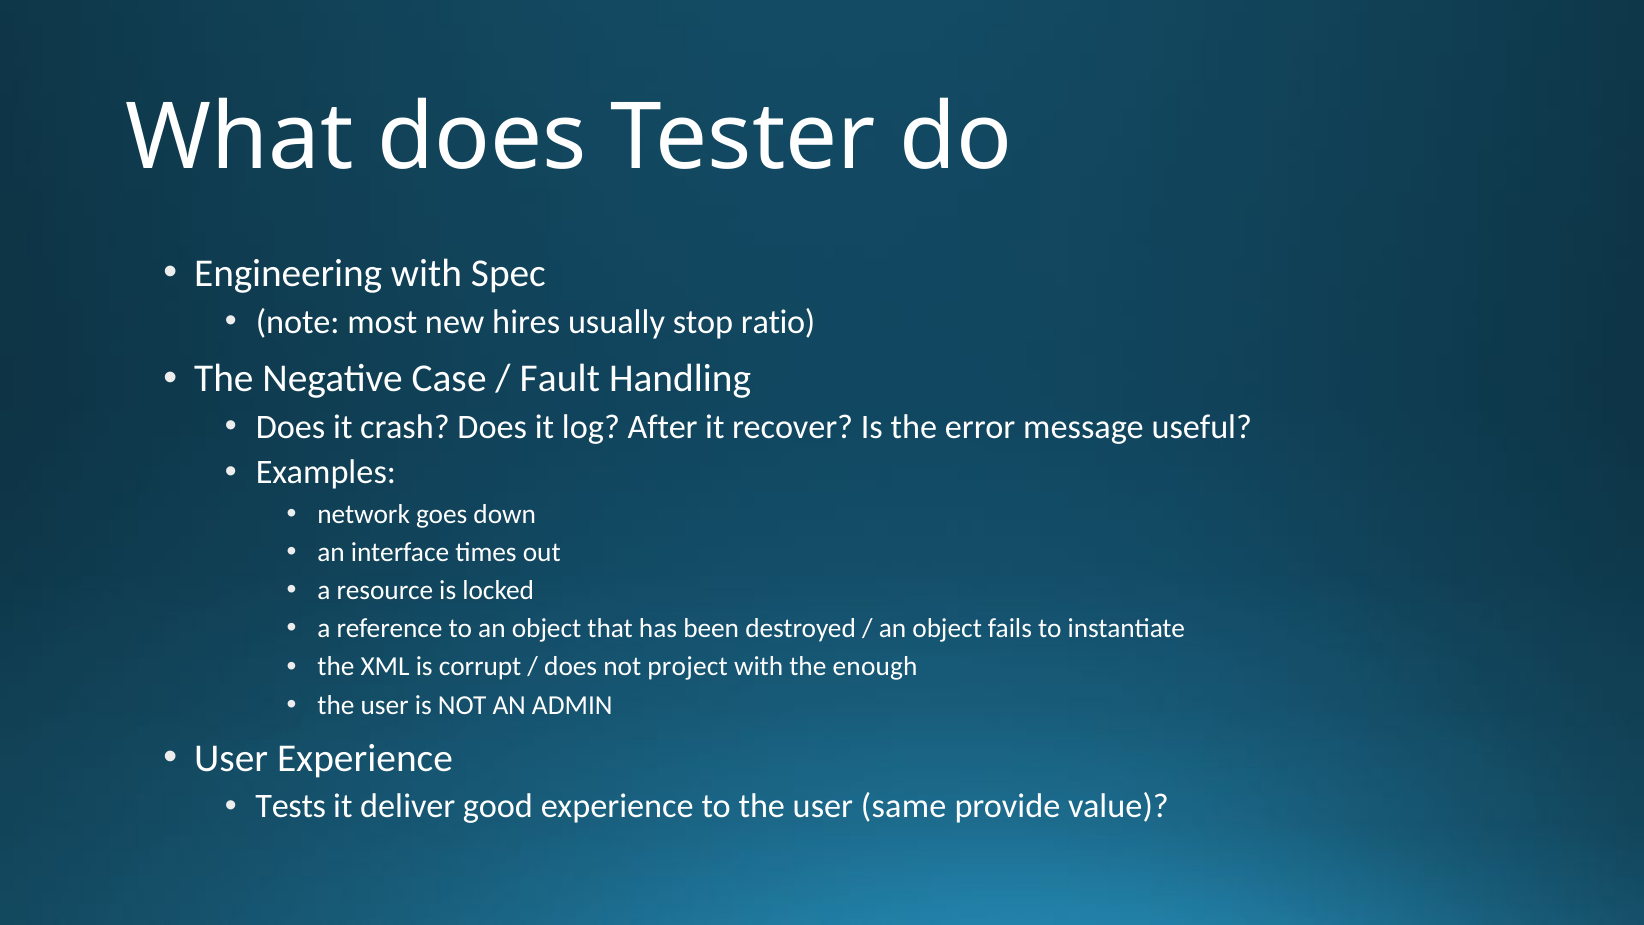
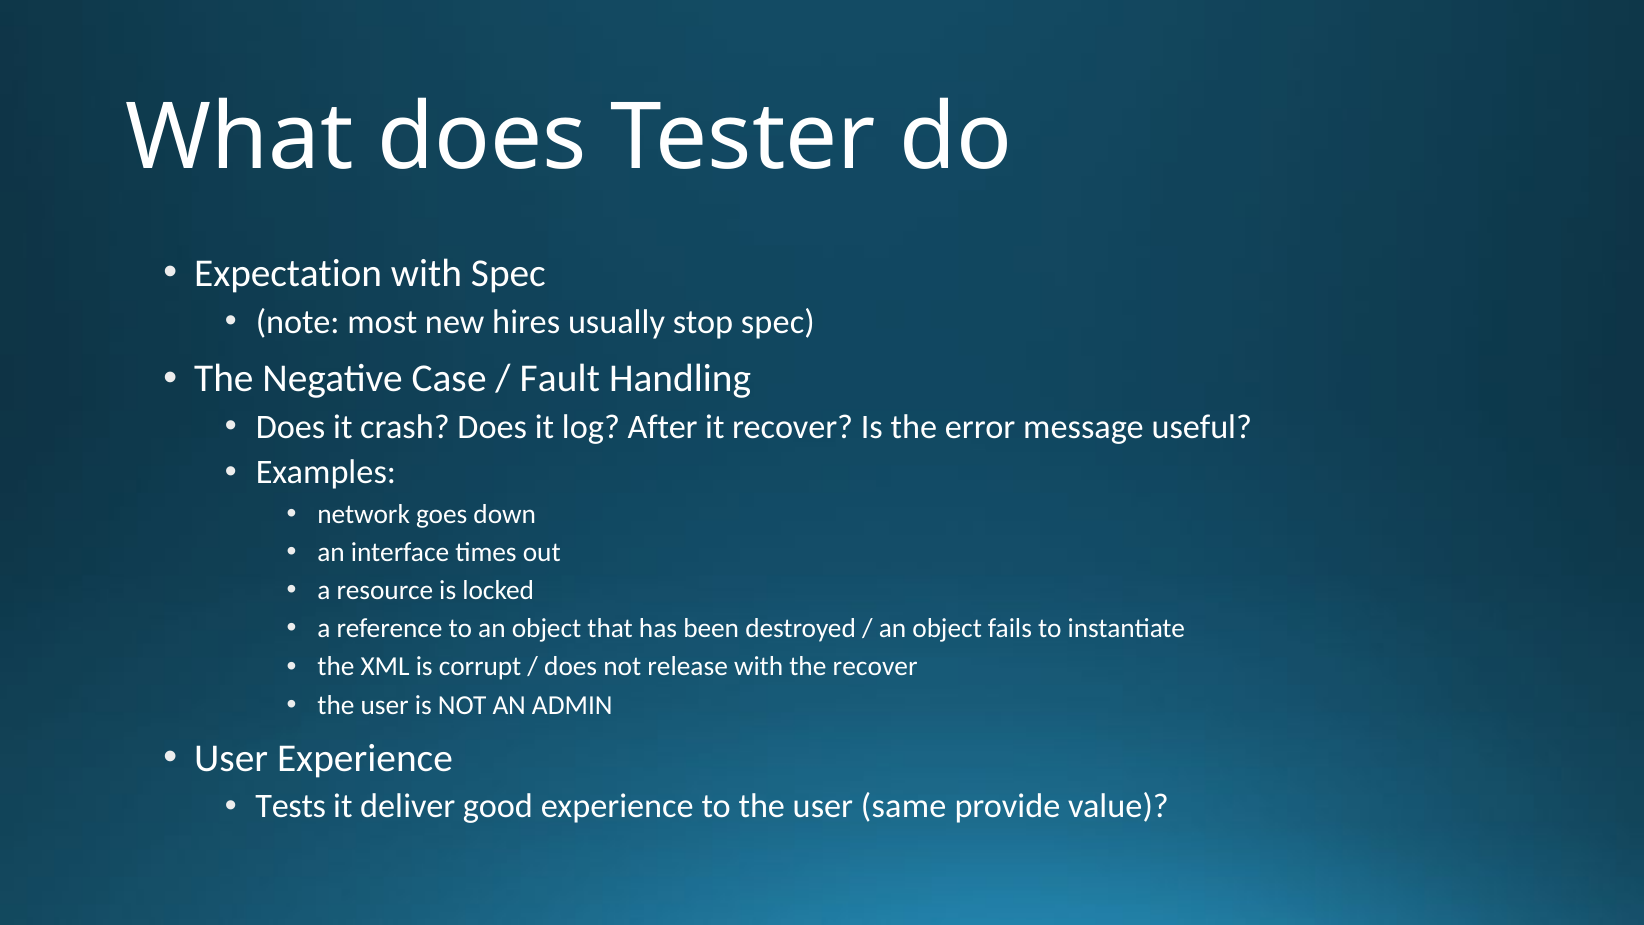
Engineering: Engineering -> Expectation
stop ratio: ratio -> spec
project: project -> release
the enough: enough -> recover
